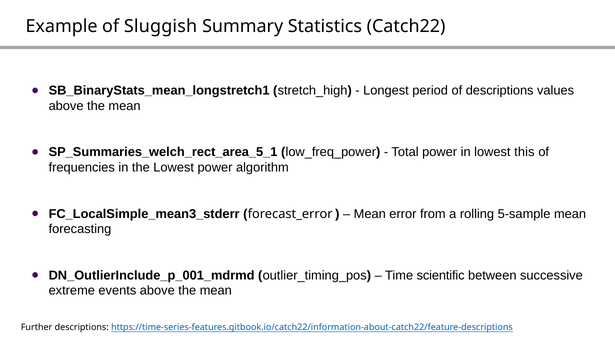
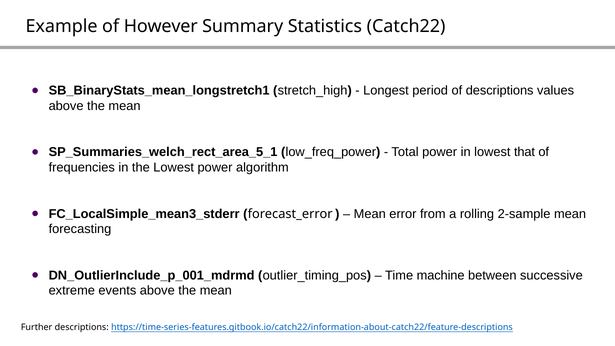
Sluggish: Sluggish -> However
this: this -> that
5-sample: 5-sample -> 2-sample
scientific: scientific -> machine
